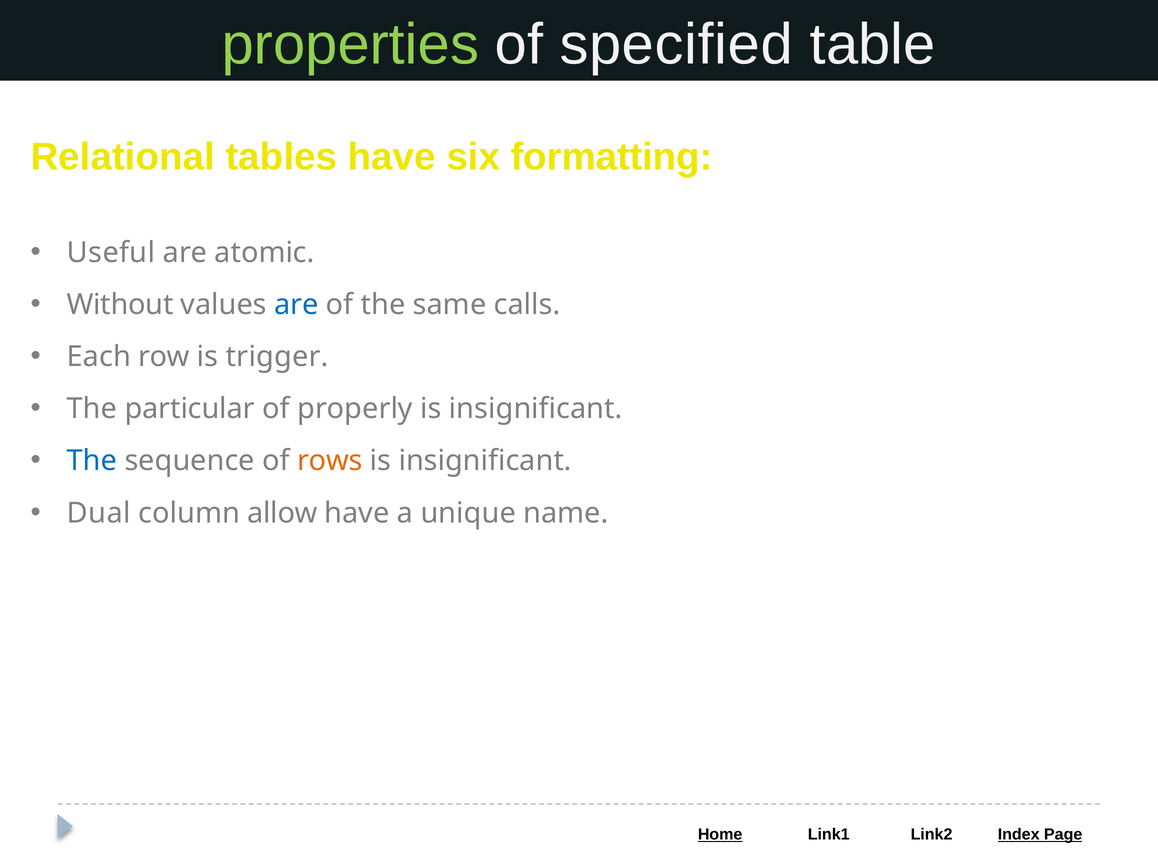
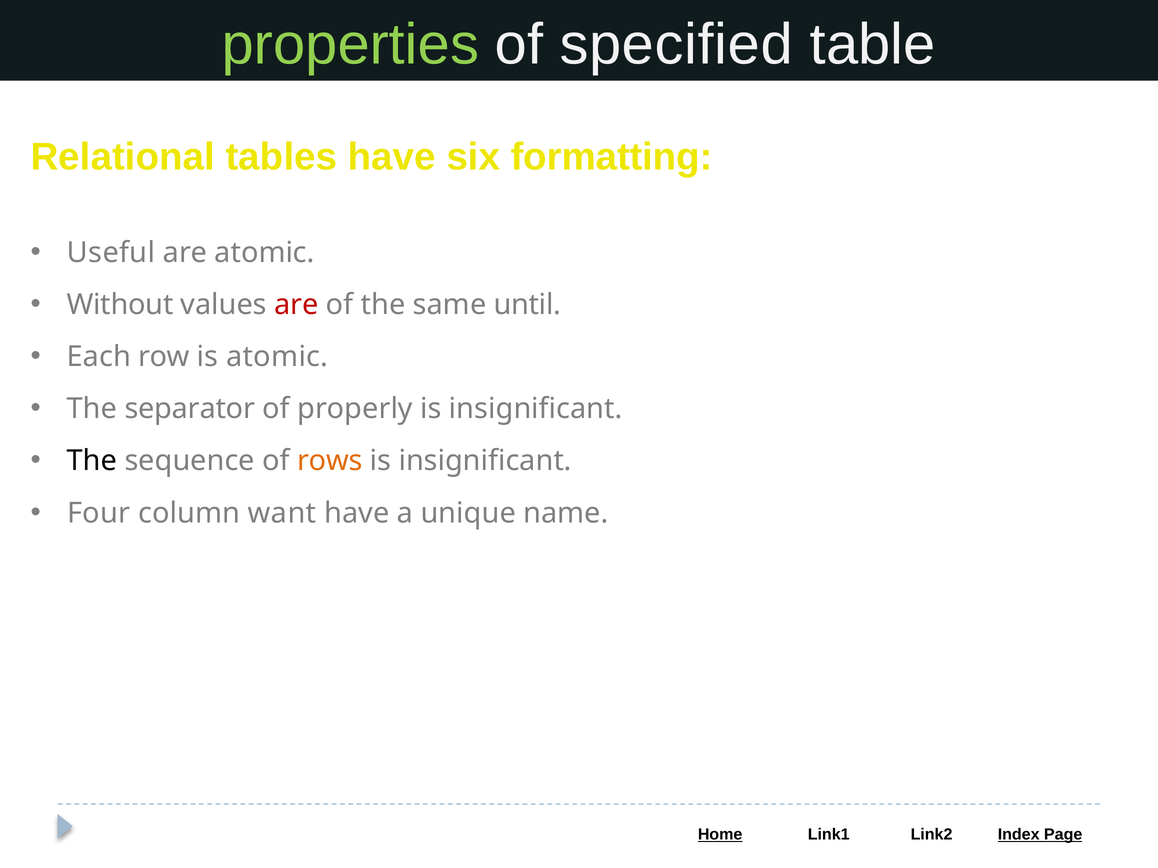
are at (296, 305) colour: blue -> red
calls: calls -> until
is trigger: trigger -> atomic
particular: particular -> separator
The at (92, 461) colour: blue -> black
Dual: Dual -> Four
allow: allow -> want
